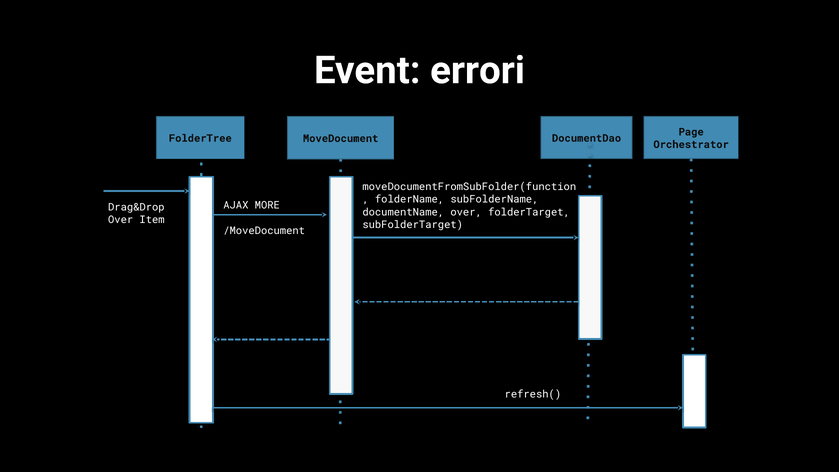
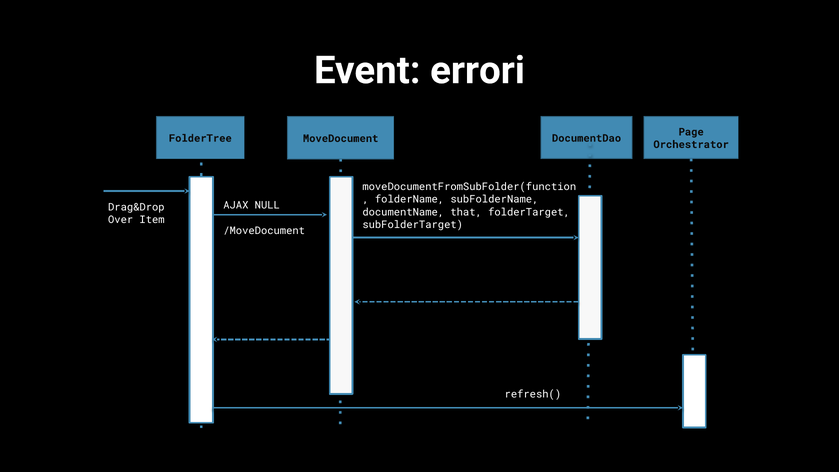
MORE: MORE -> NULL
documentName over: over -> that
